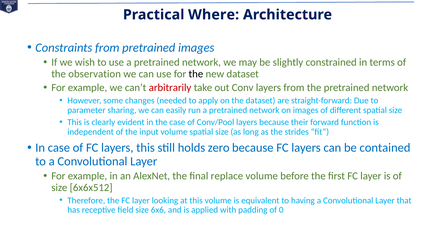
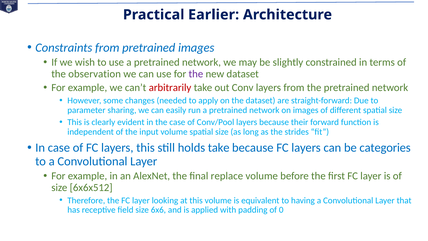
Where: Where -> Earlier
the at (196, 74) colour: black -> purple
holds zero: zero -> take
contained: contained -> categories
